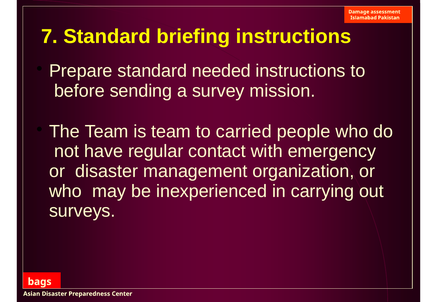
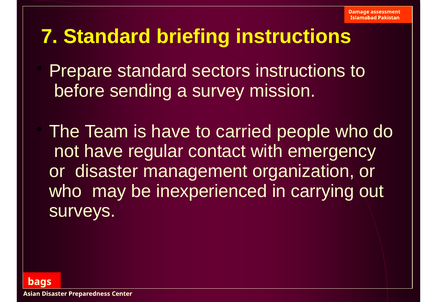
needed: needed -> sectors
is team: team -> have
